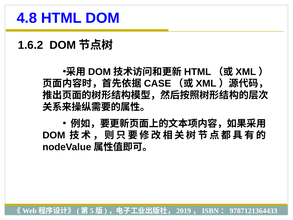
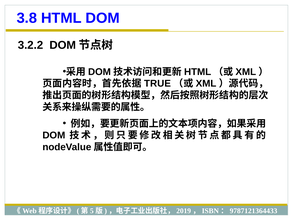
4.8: 4.8 -> 3.8
1.6.2: 1.6.2 -> 3.2.2
CASE: CASE -> TRUE
